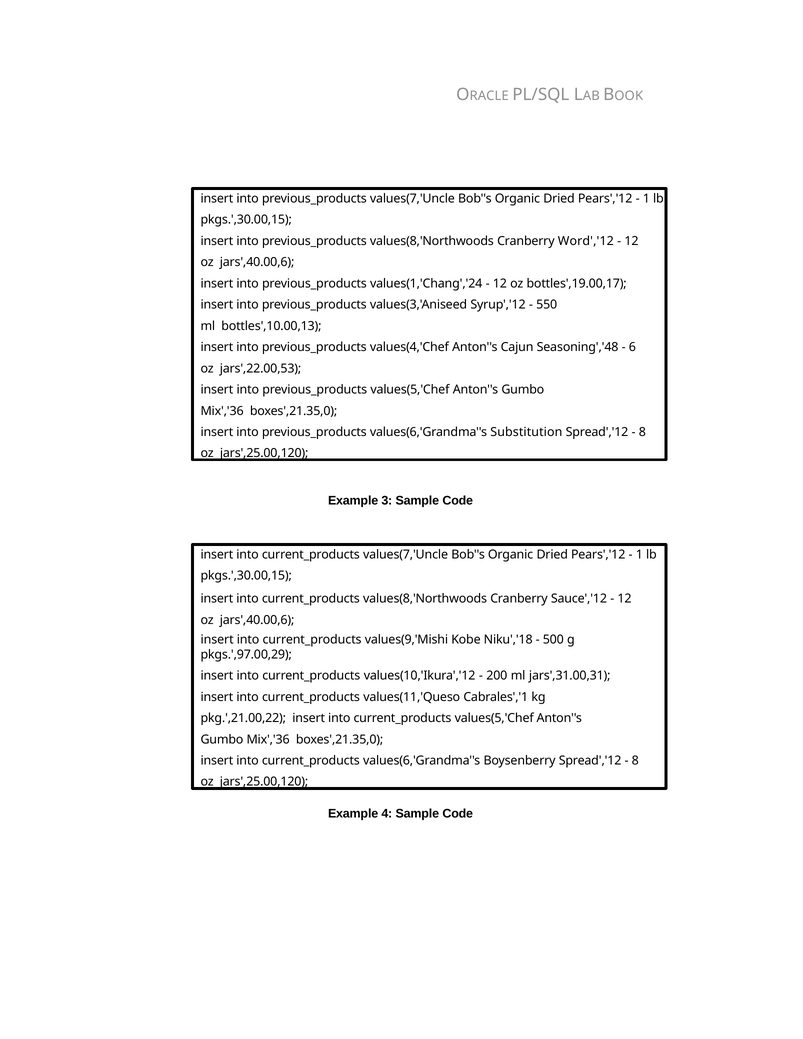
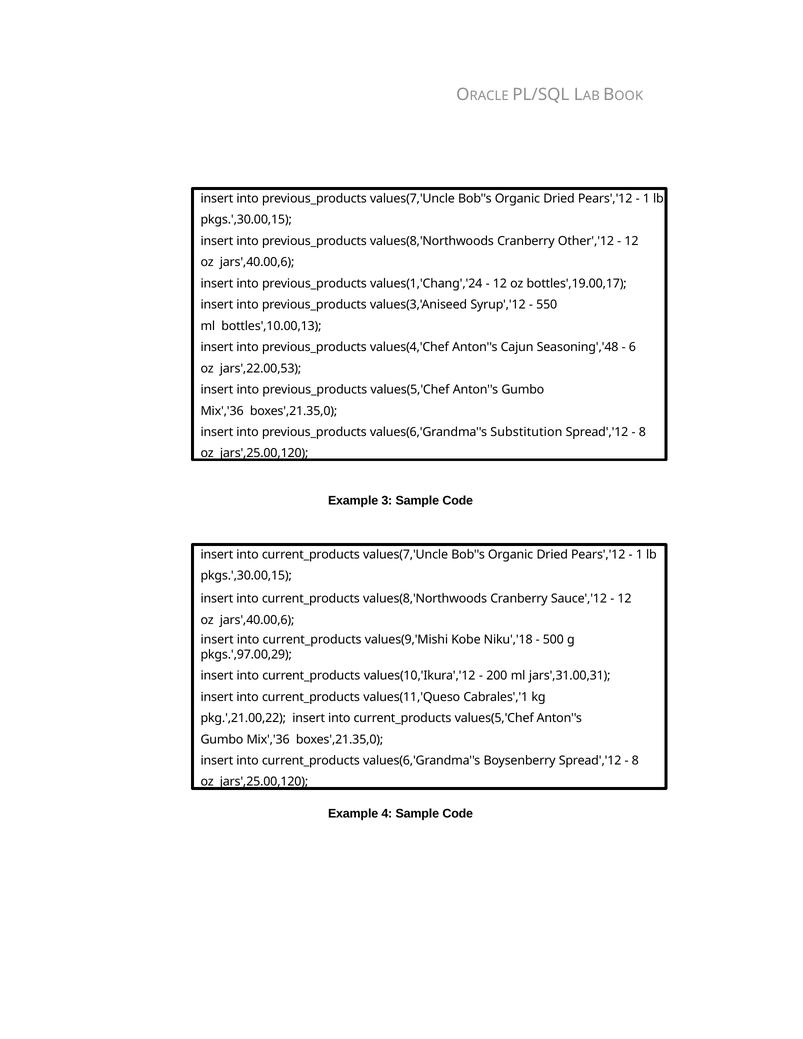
Word','12: Word','12 -> Other','12
